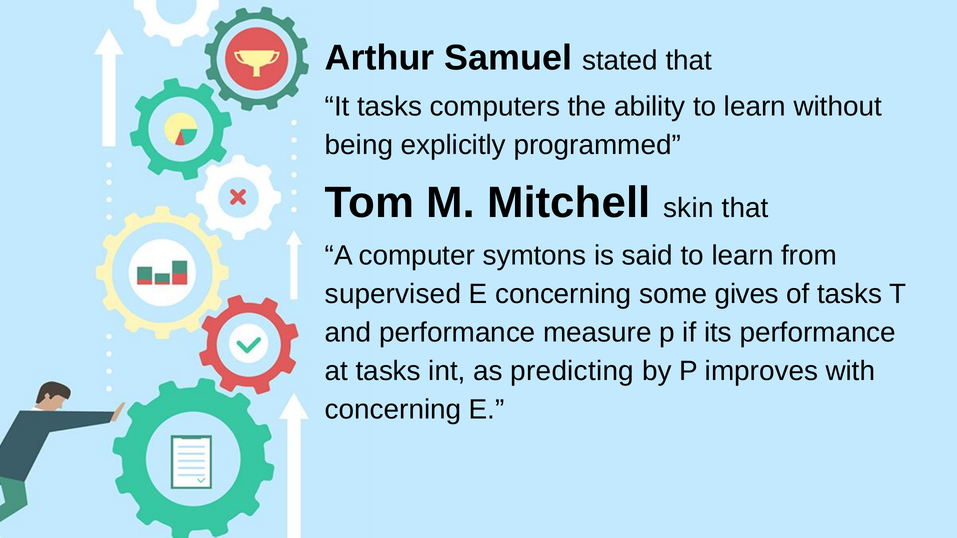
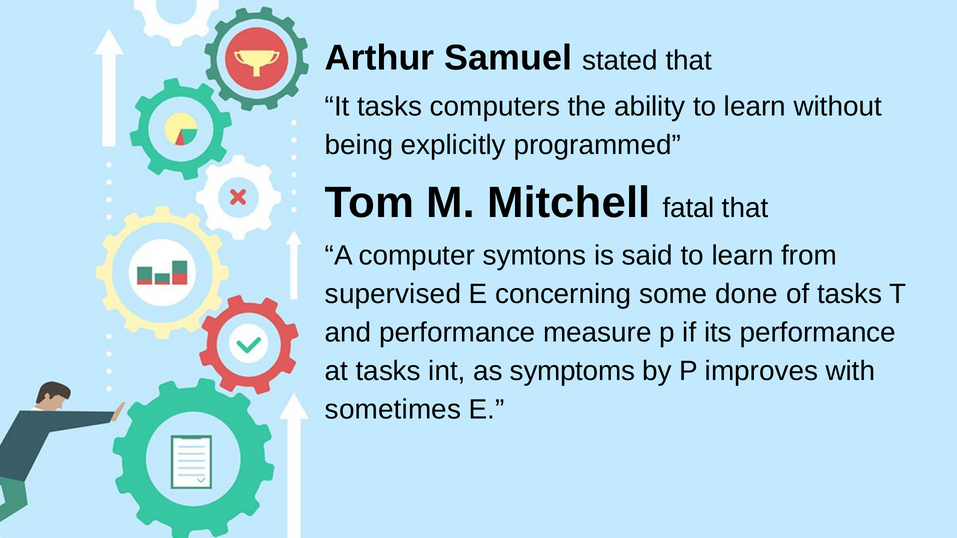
skin: skin -> fatal
gives: gives -> done
predicting: predicting -> symptoms
concerning at (393, 410): concerning -> sometimes
